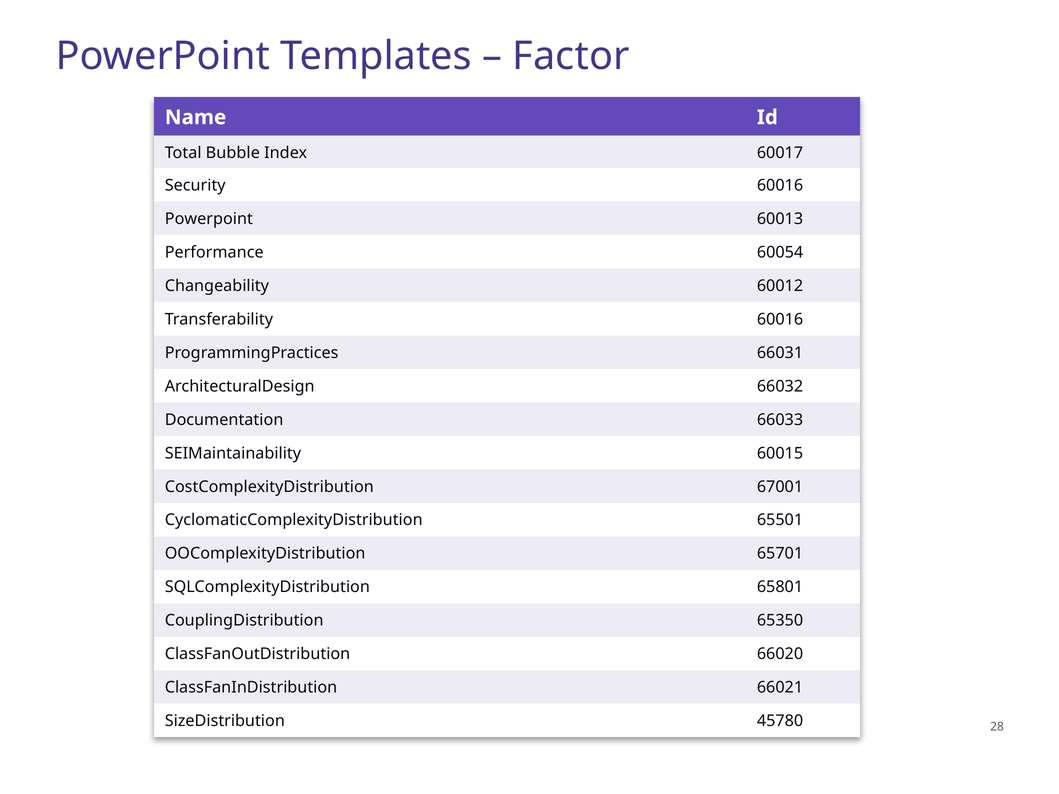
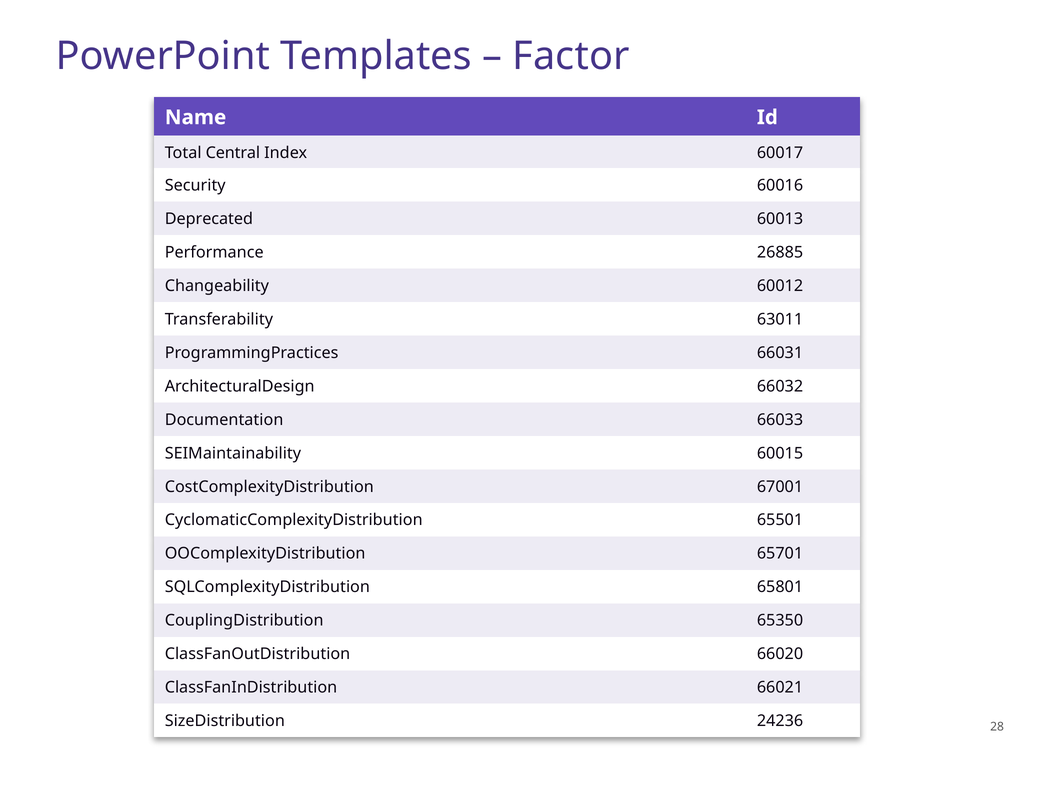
Bubble: Bubble -> Central
Powerpoint at (209, 219): Powerpoint -> Deprecated
60054: 60054 -> 26885
Transferability 60016: 60016 -> 63011
45780: 45780 -> 24236
